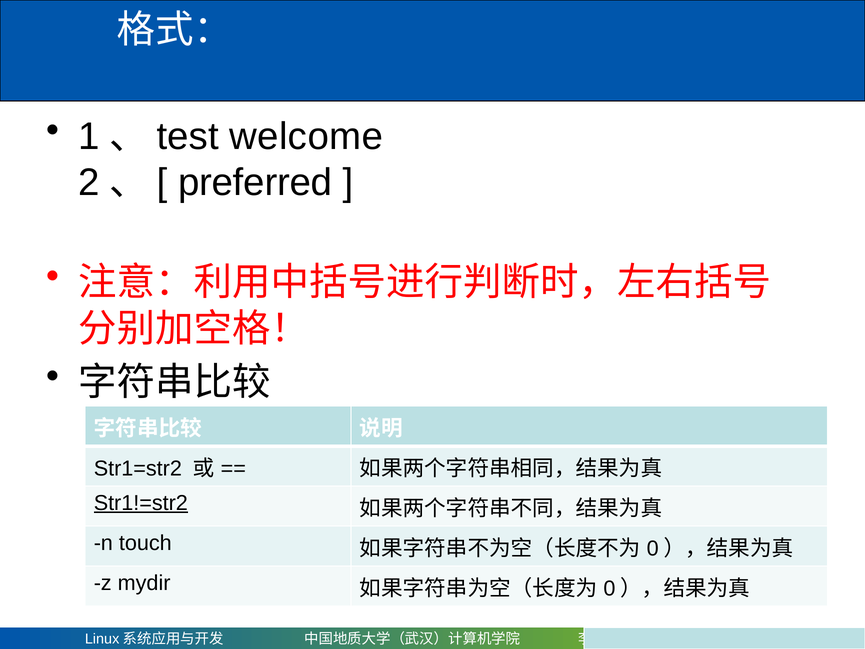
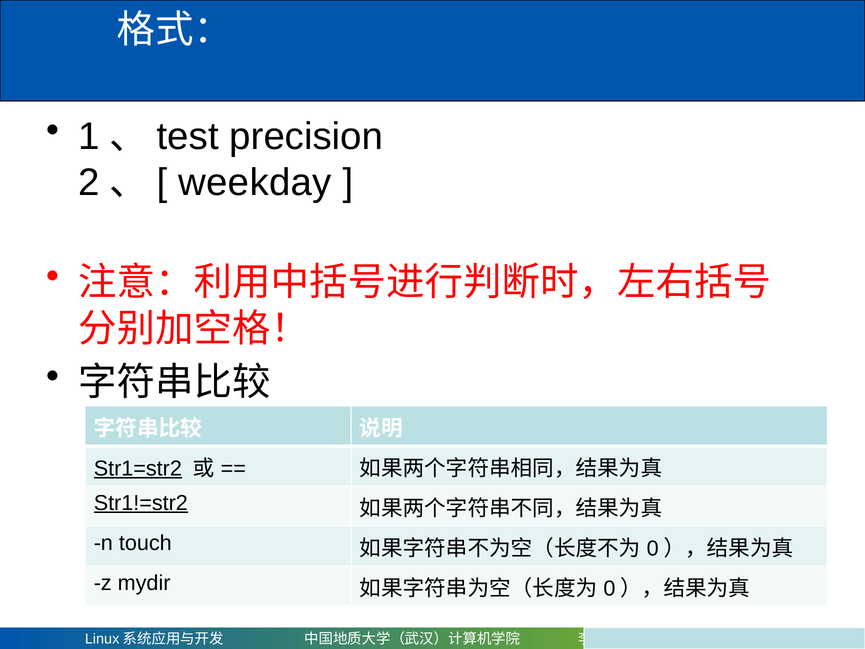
welcome: welcome -> precision
preferred: preferred -> weekday
Str1=str2 underline: none -> present
